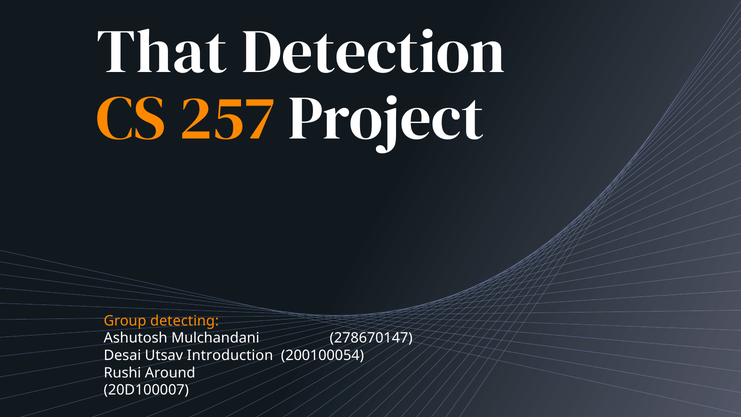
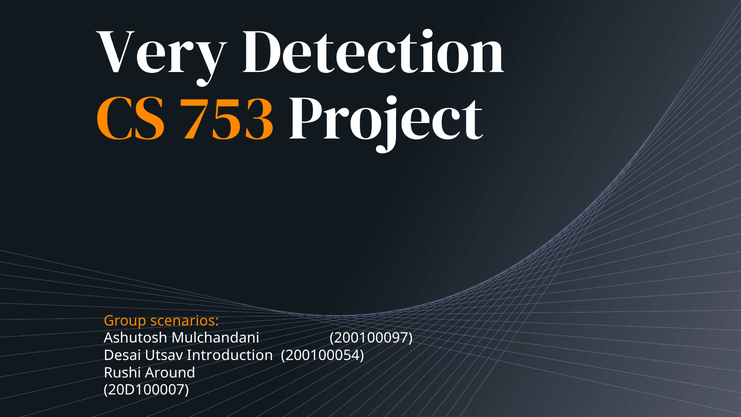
That: That -> Very
257: 257 -> 753
detecting: detecting -> scenarios
278670147: 278670147 -> 200100097
